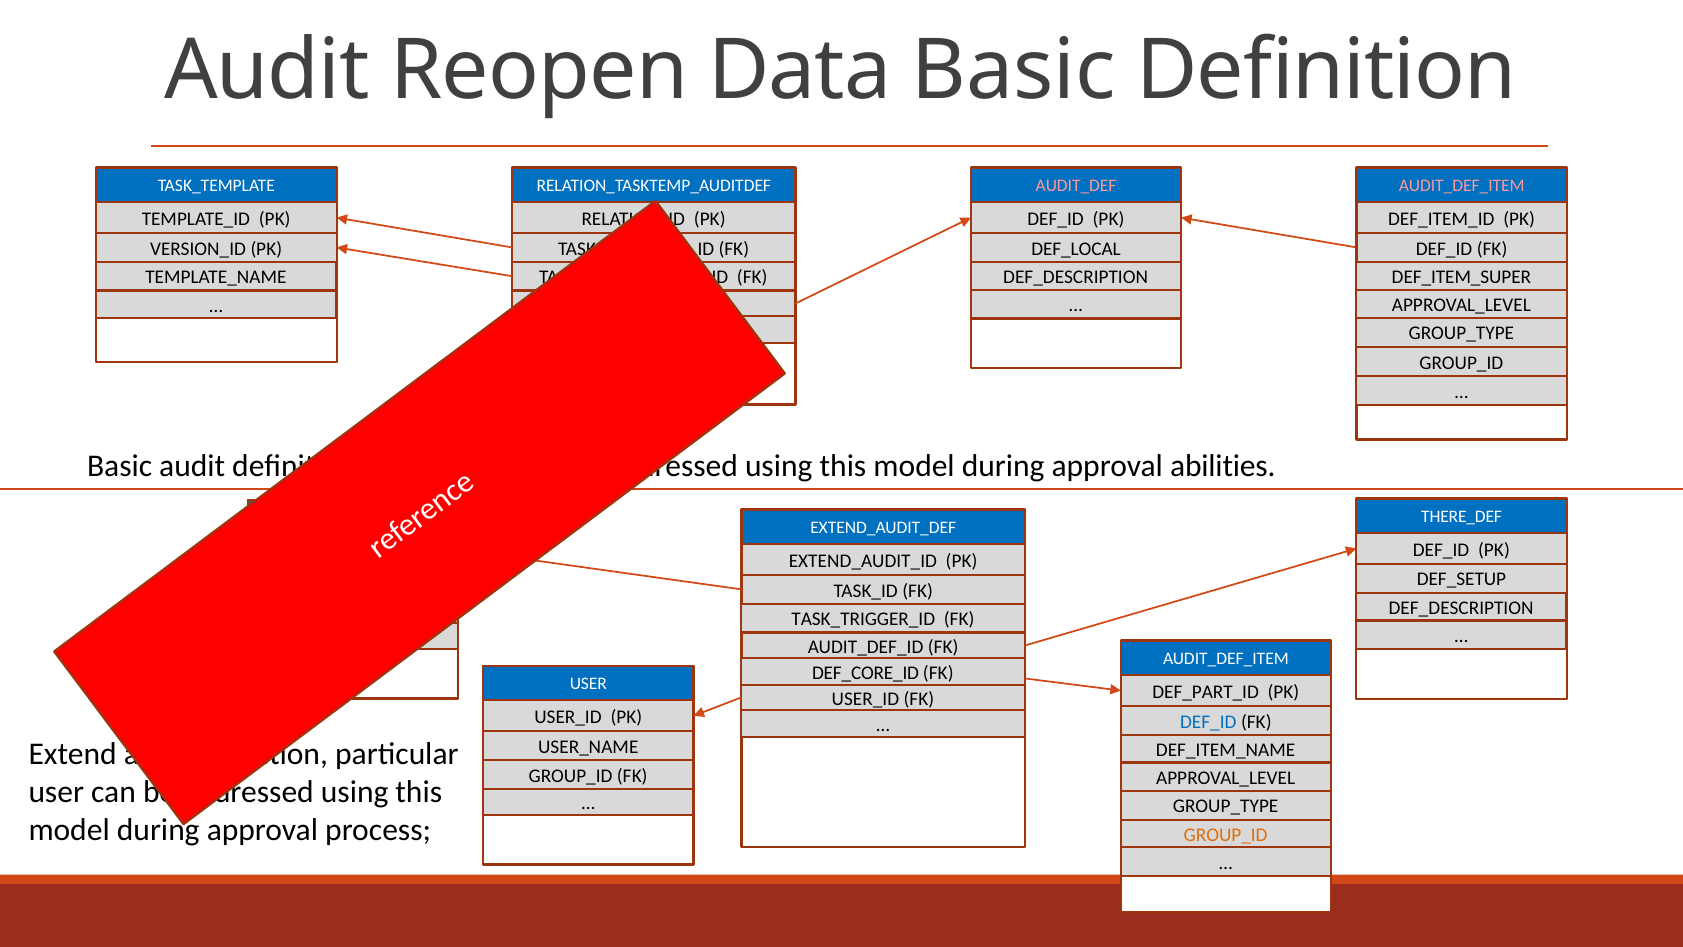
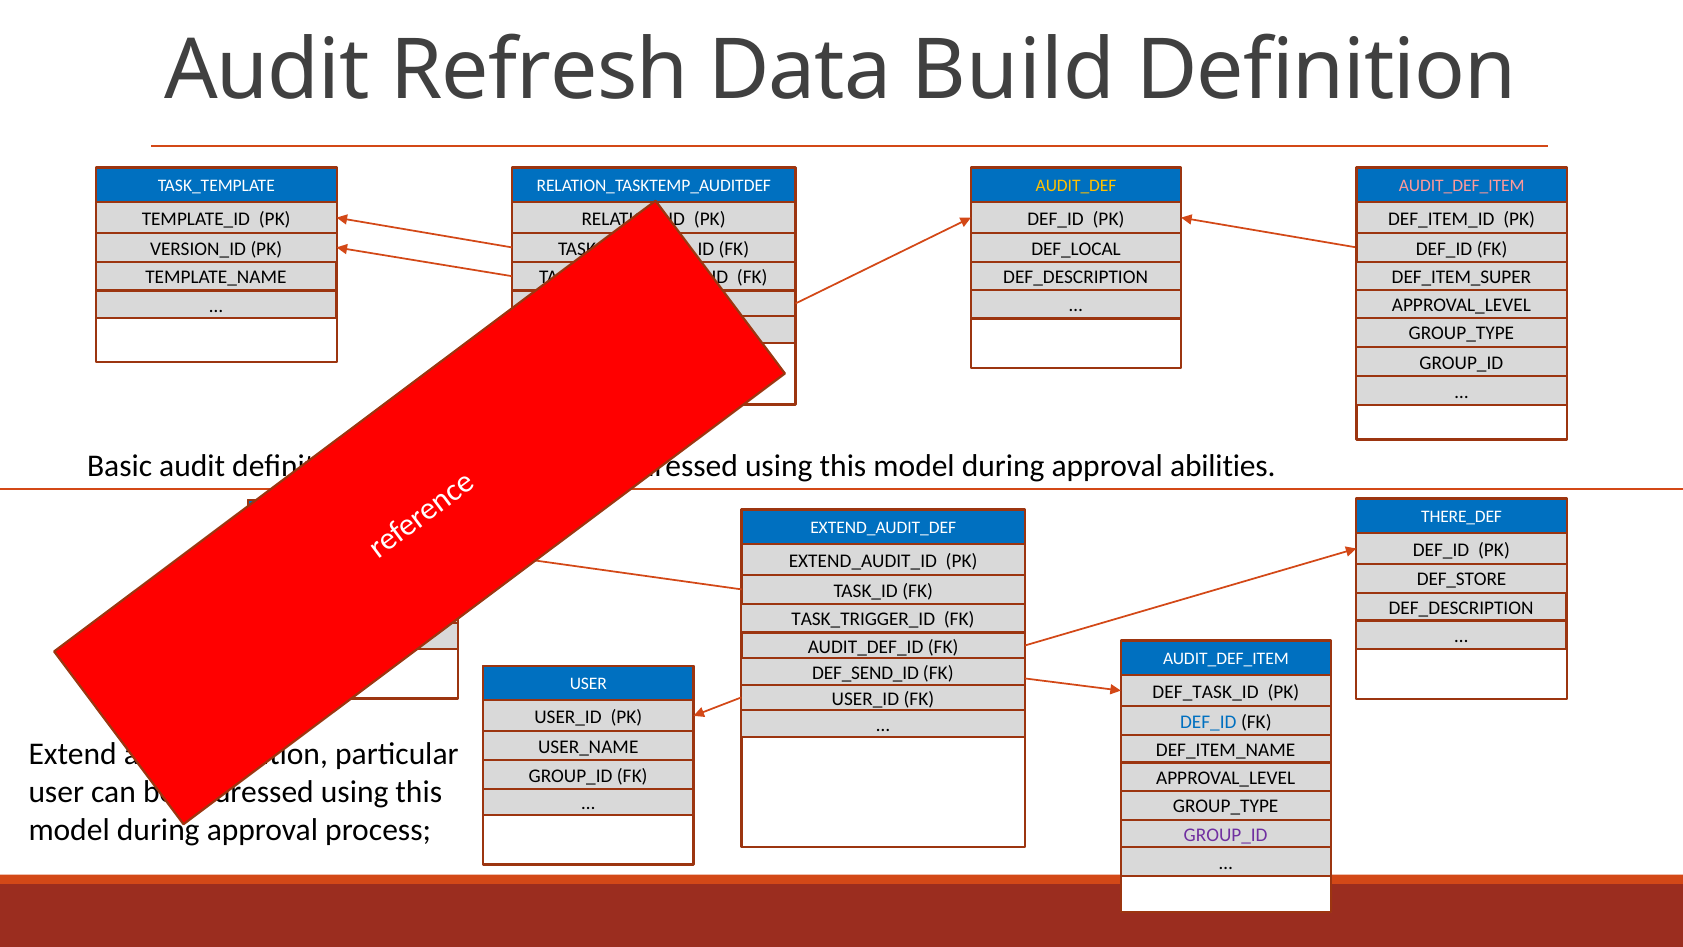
Reopen: Reopen -> Refresh
Data Basic: Basic -> Build
AUDIT_DEF colour: pink -> yellow
DEF_SETUP: DEF_SETUP -> DEF_STORE
DEF_CORE_ID: DEF_CORE_ID -> DEF_SEND_ID
DEF_PART_ID: DEF_PART_ID -> DEF_TASK_ID
GROUP_ID at (1226, 835) colour: orange -> purple
